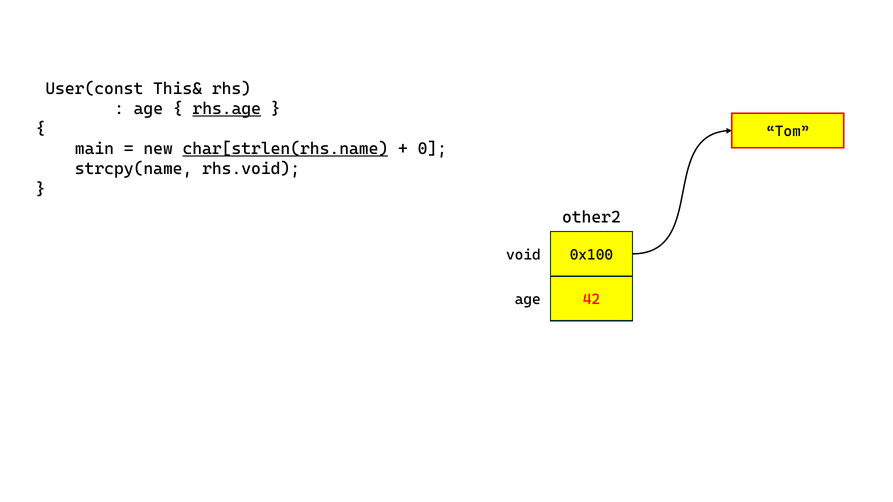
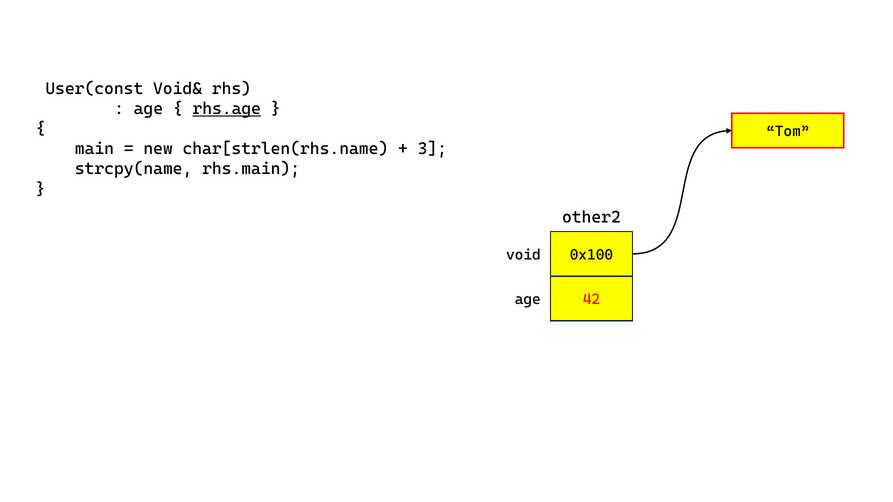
This&: This& -> Void&
char[strlen(rhs.name underline: present -> none
0: 0 -> 3
rhs.void: rhs.void -> rhs.main
